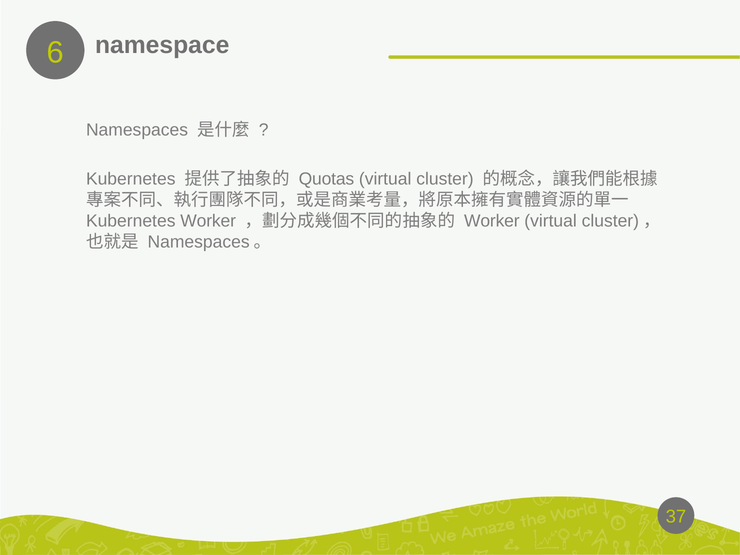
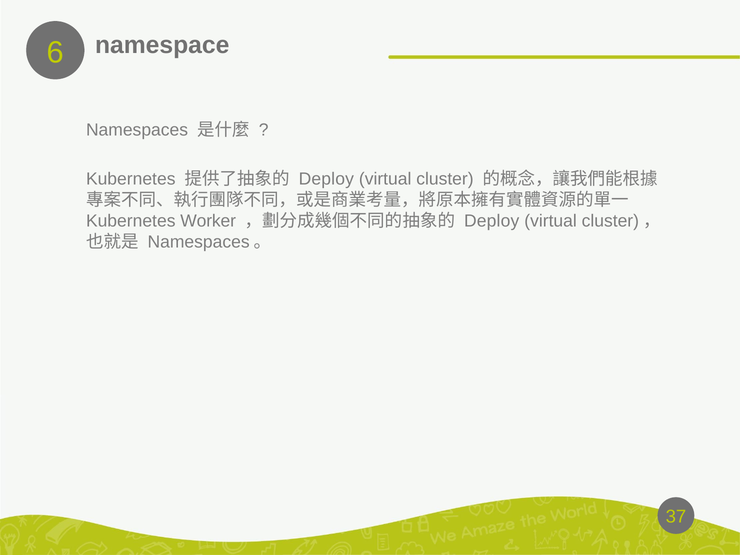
Quotas at (326, 179): Quotas -> Deploy
Worker at (492, 221): Worker -> Deploy
